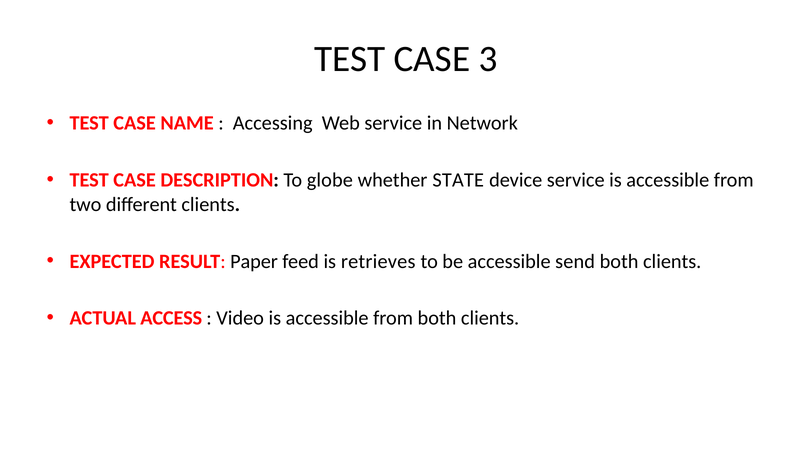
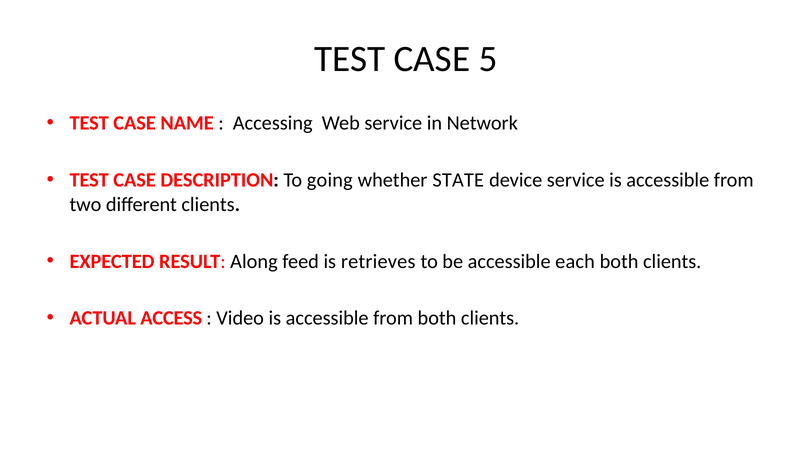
3: 3 -> 5
globe: globe -> going
Paper: Paper -> Along
send: send -> each
